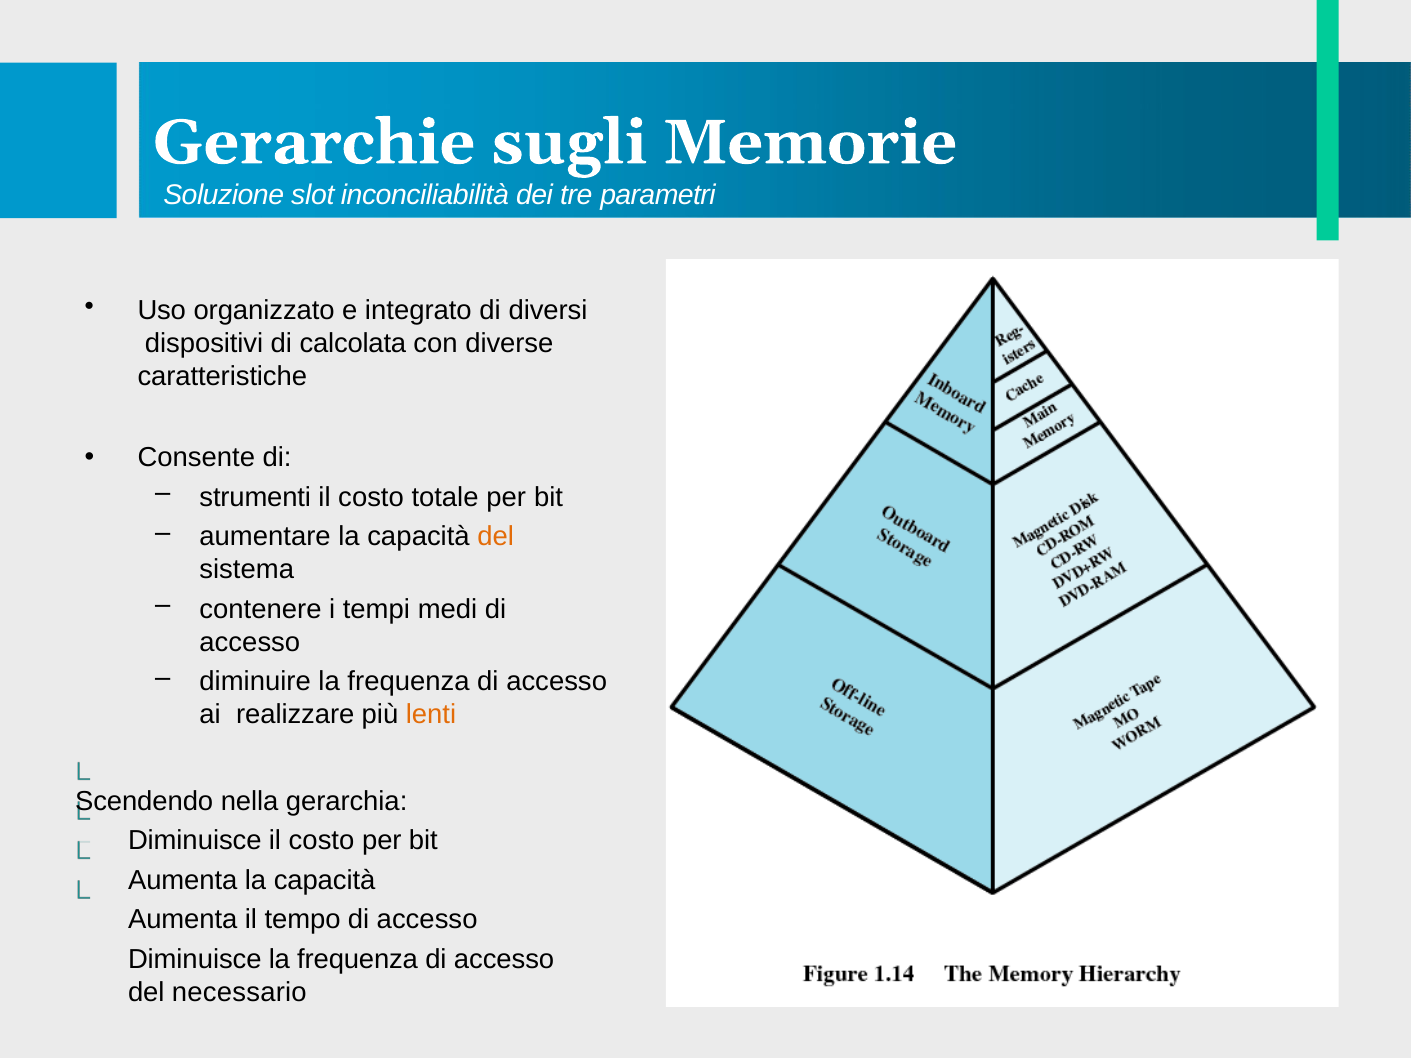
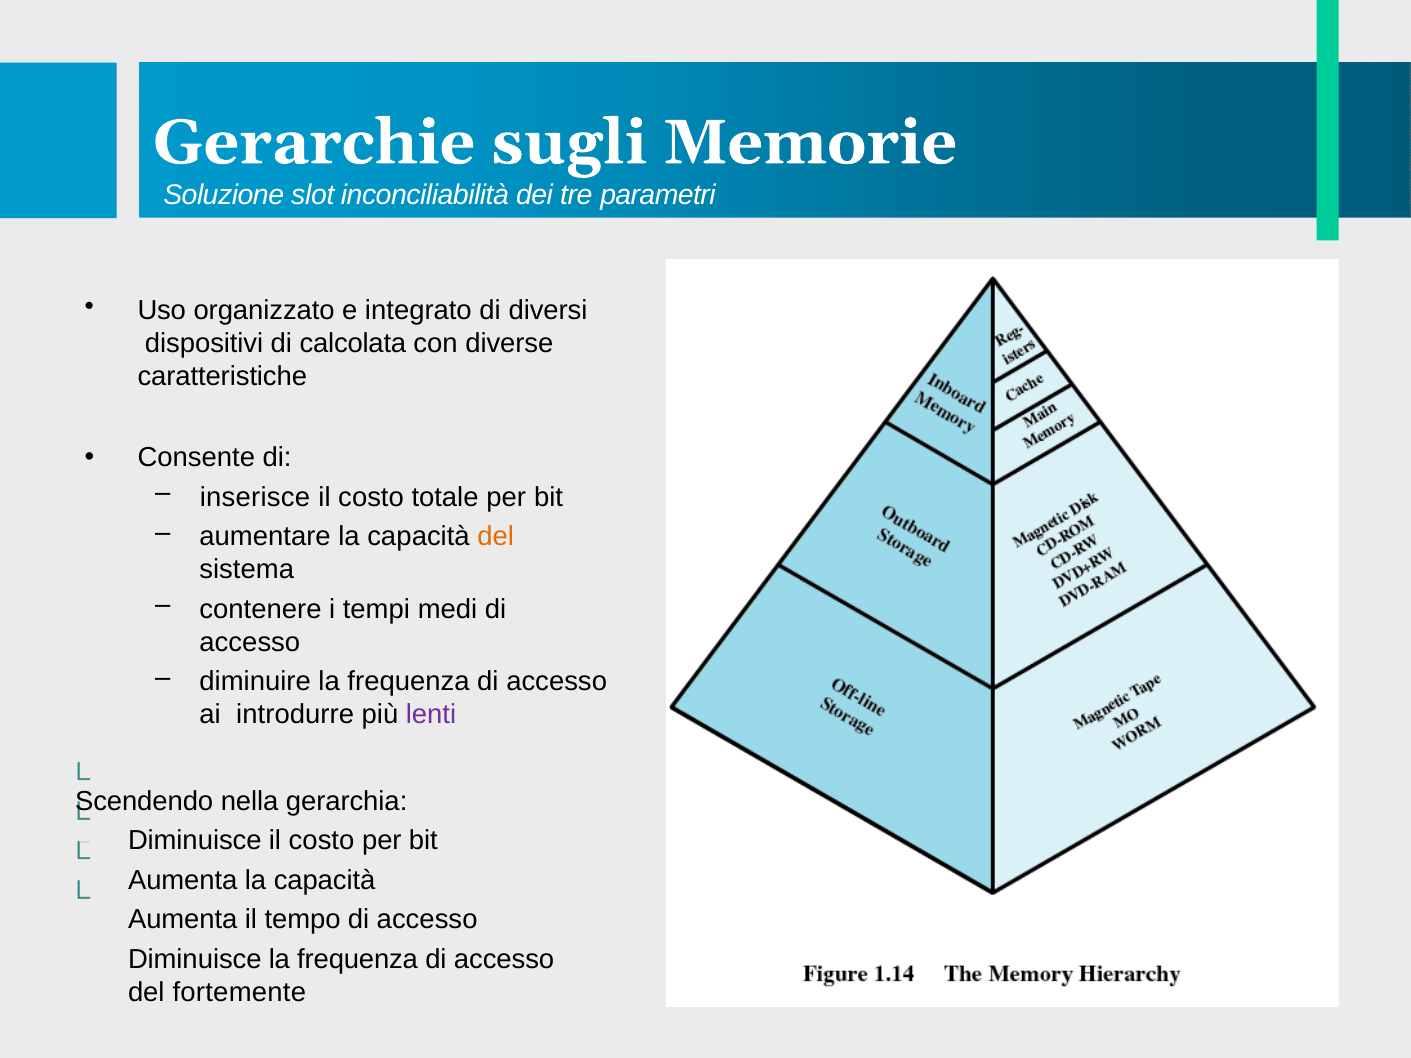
strumenti: strumenti -> inserisce
realizzare: realizzare -> introdurre
lenti colour: orange -> purple
necessario: necessario -> fortemente
